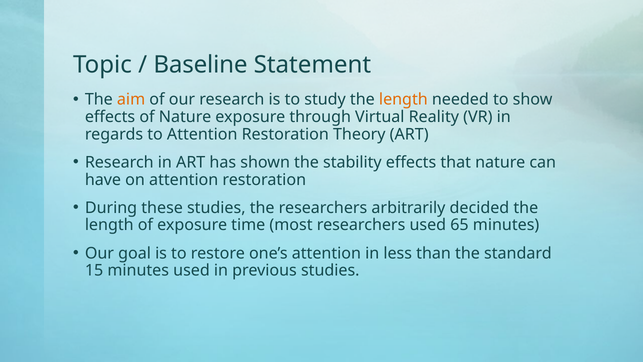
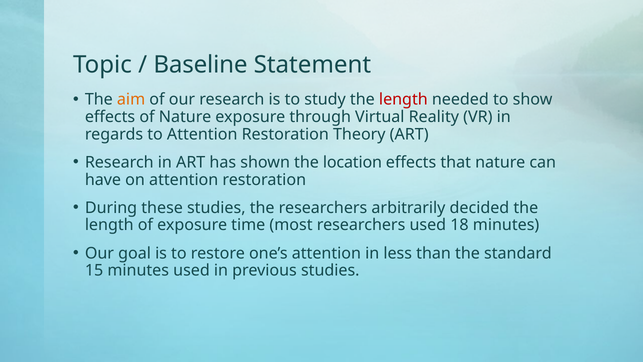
length at (403, 99) colour: orange -> red
stability: stability -> location
65: 65 -> 18
